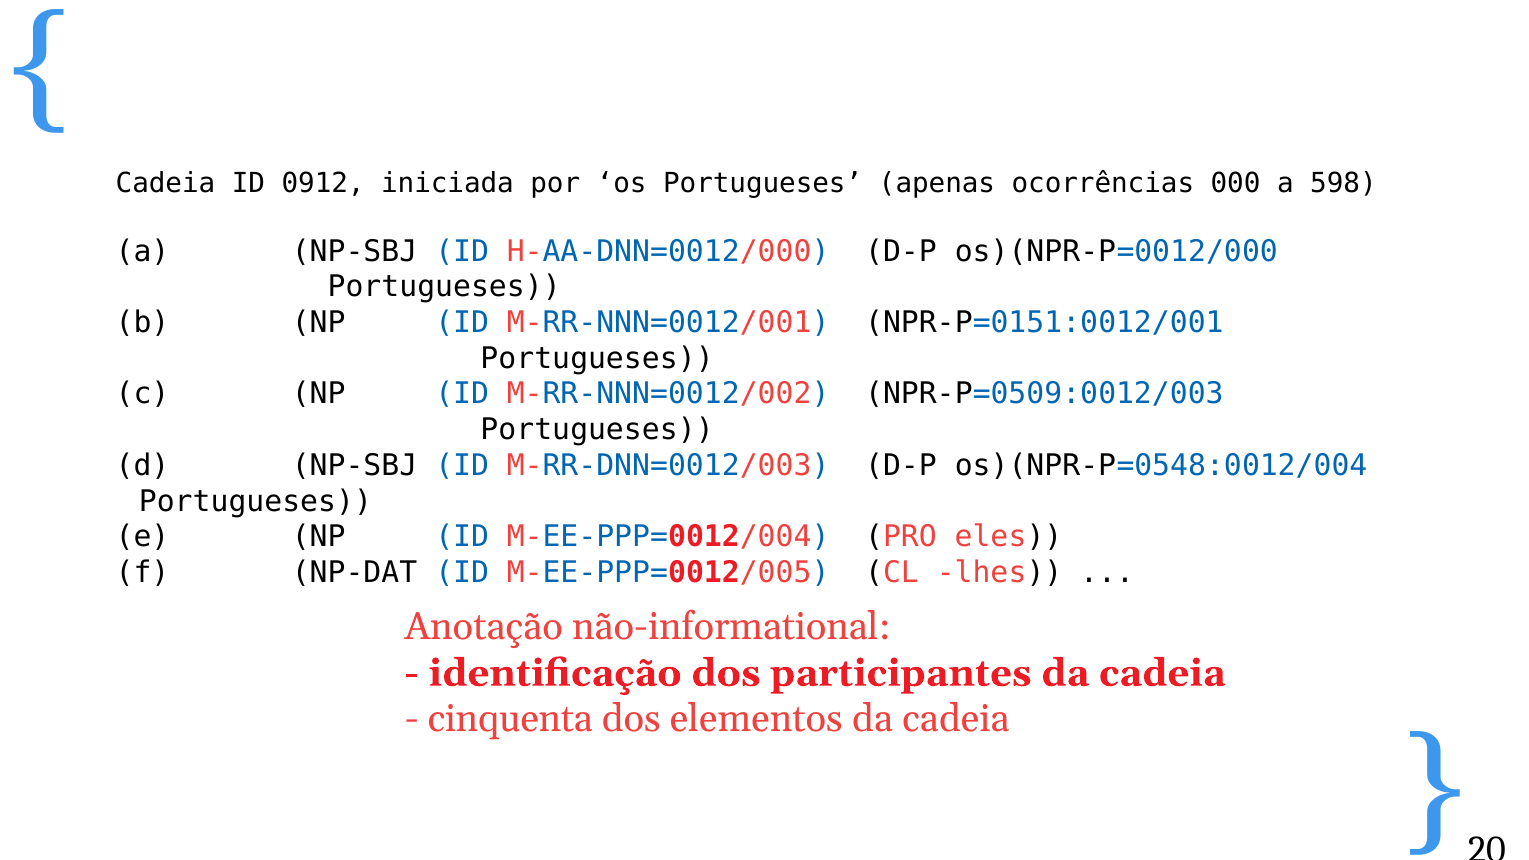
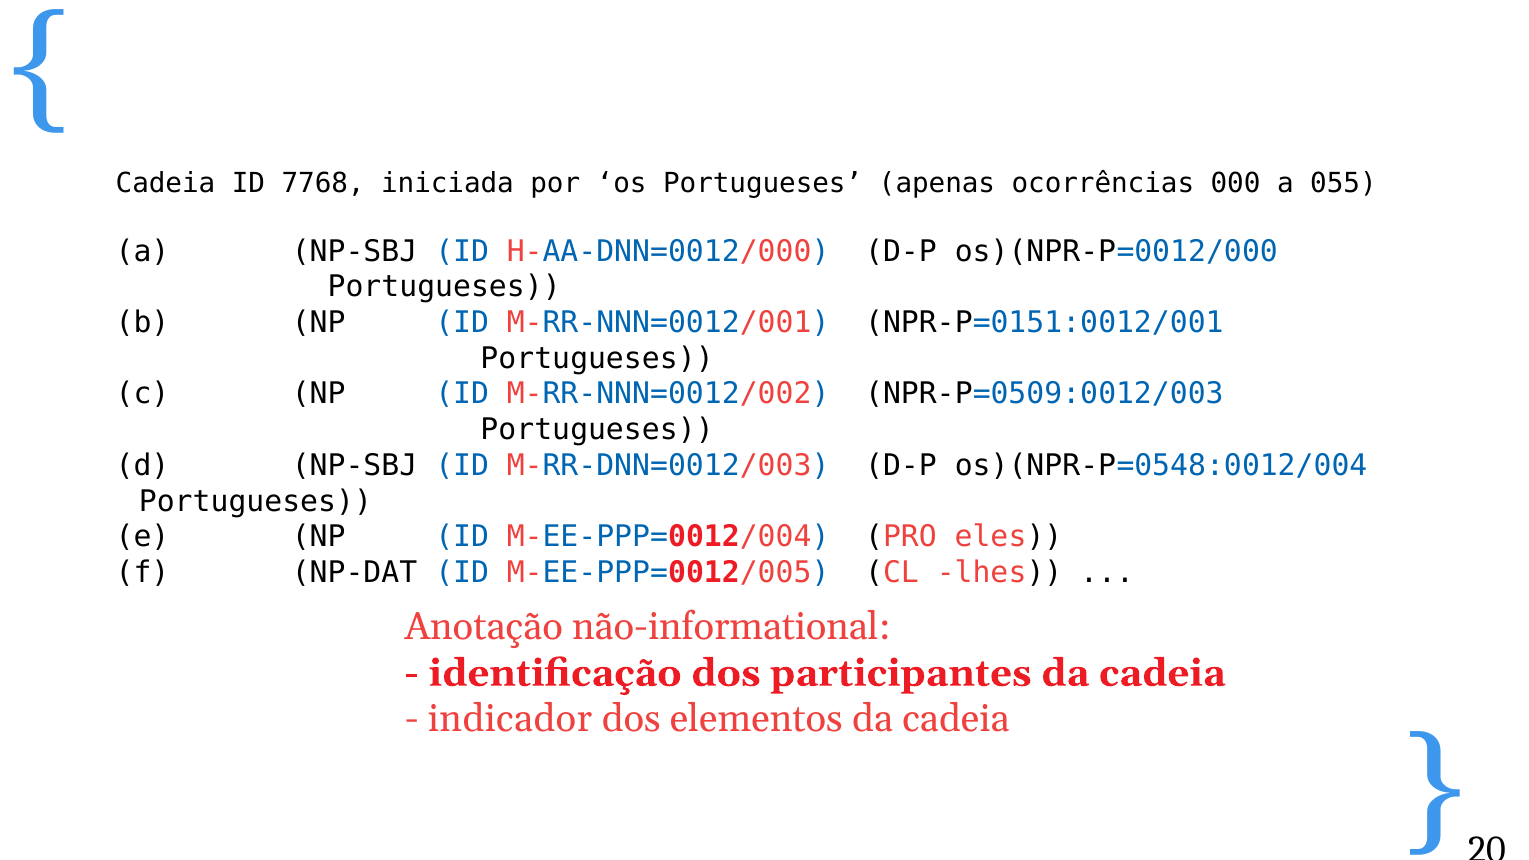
0912: 0912 -> 7768
598: 598 -> 055
cinquenta: cinquenta -> indicador
